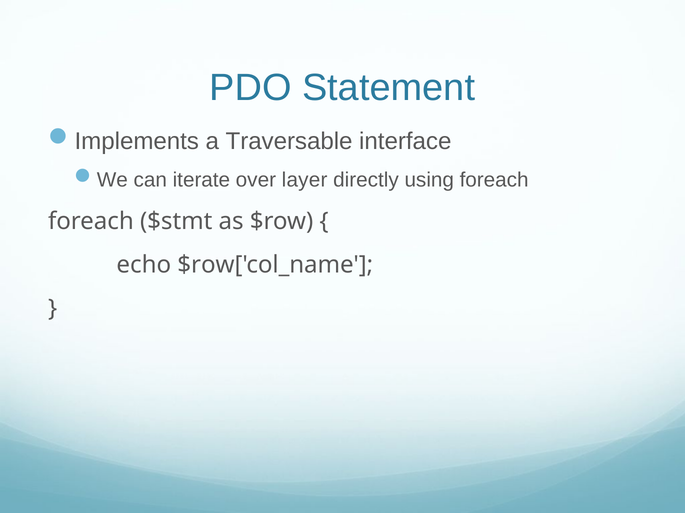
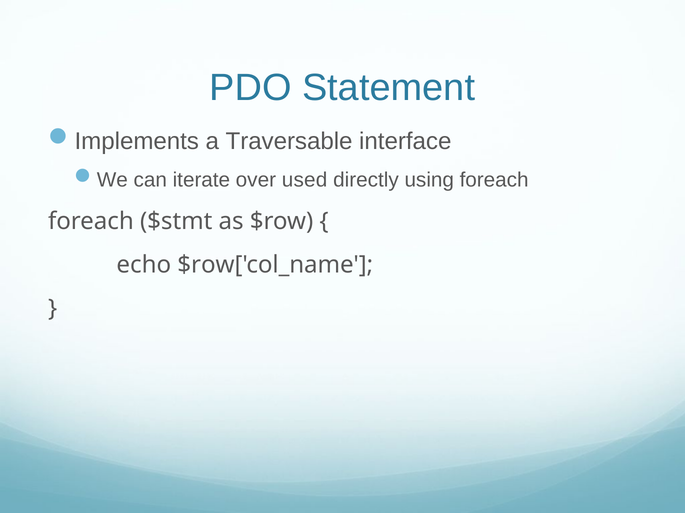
layer: layer -> used
